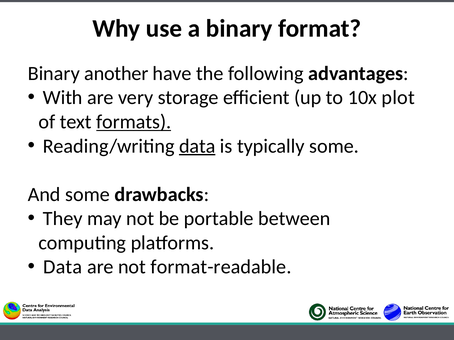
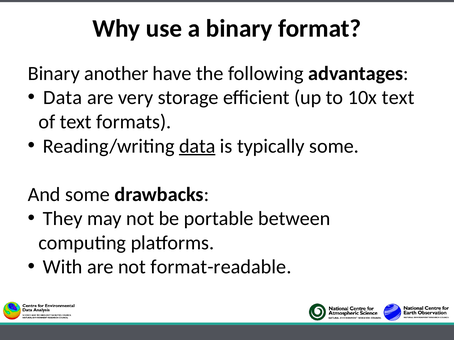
With at (63, 98): With -> Data
10x plot: plot -> text
formats underline: present -> none
Data at (63, 267): Data -> With
